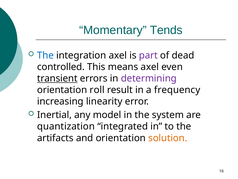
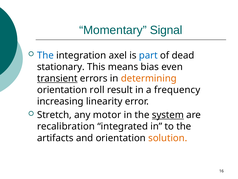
Tends: Tends -> Signal
part colour: purple -> blue
controlled: controlled -> stationary
means axel: axel -> bias
determining colour: purple -> orange
Inertial: Inertial -> Stretch
model: model -> motor
system underline: none -> present
quantization: quantization -> recalibration
